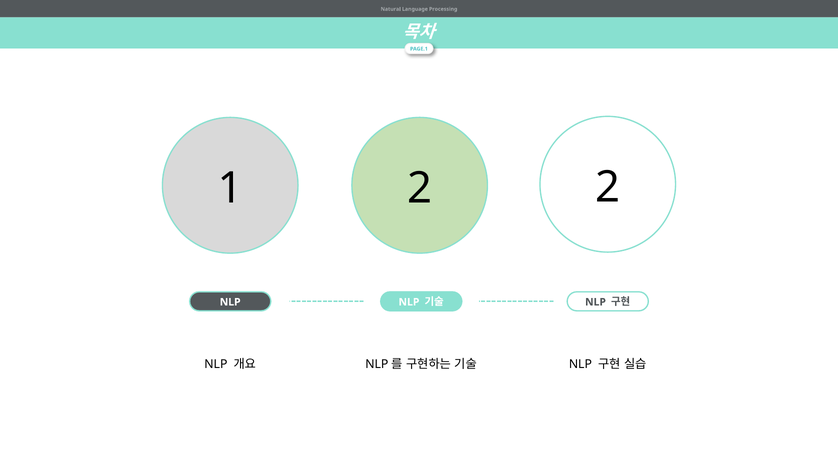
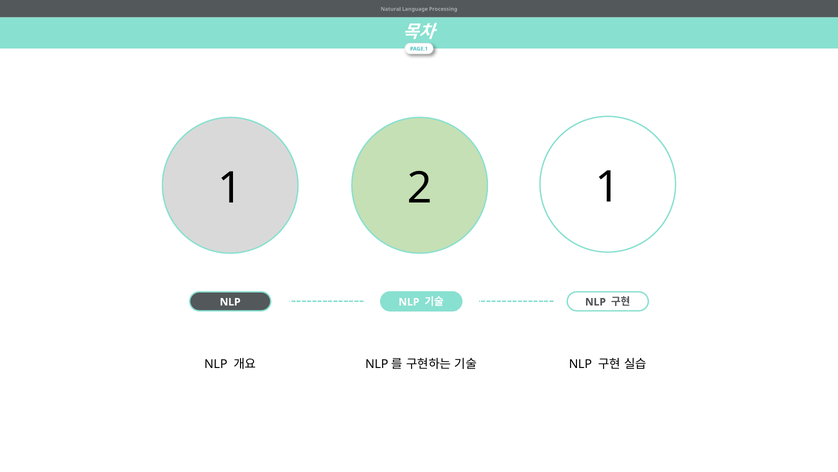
2 2: 2 -> 1
